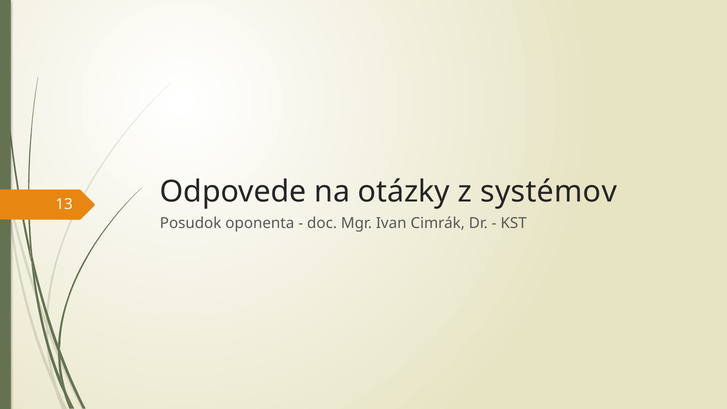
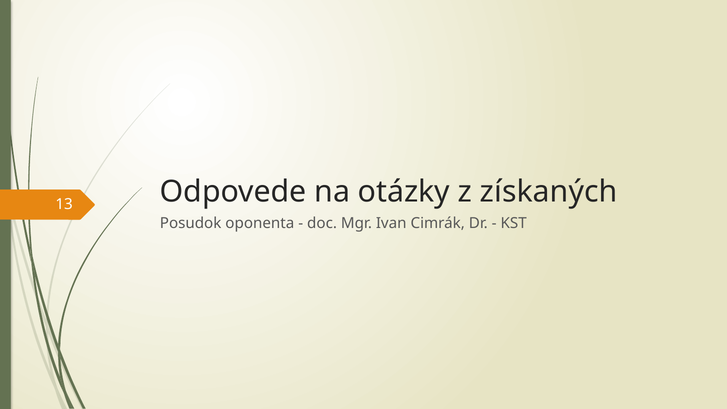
systémov: systémov -> získaných
